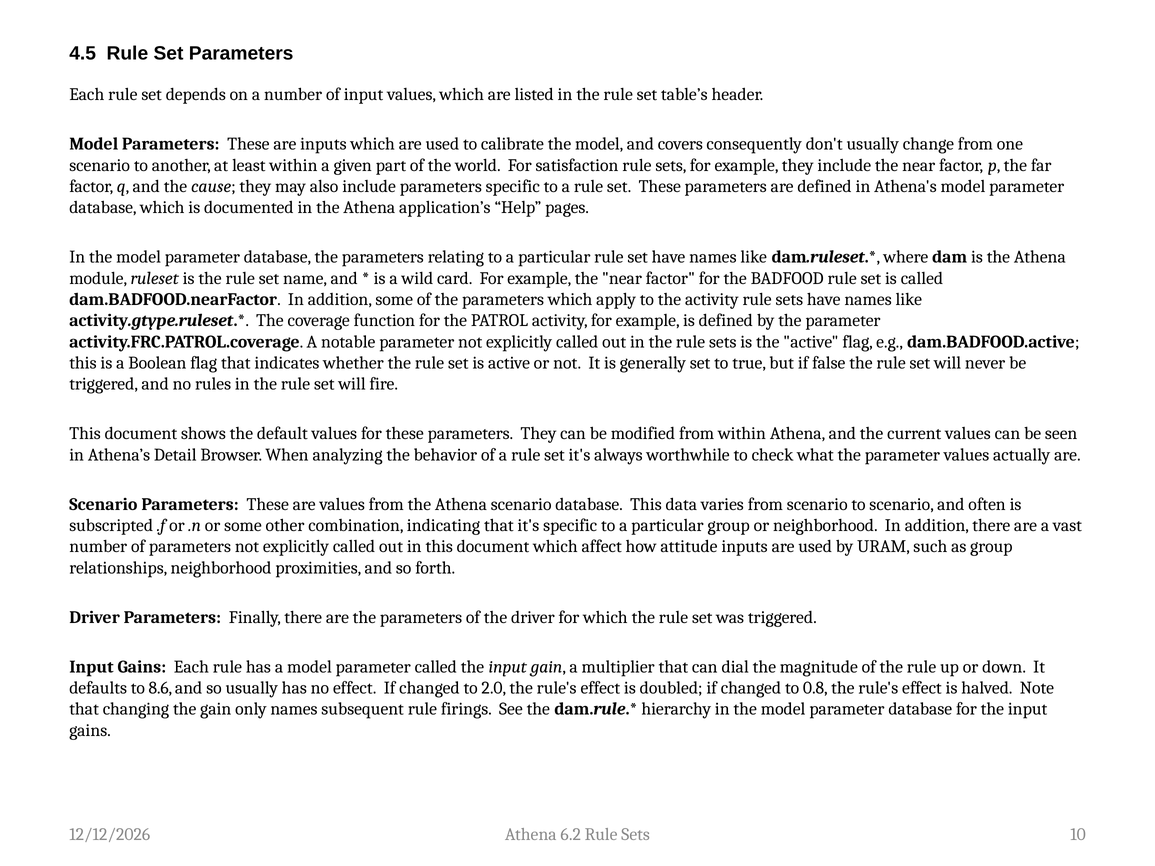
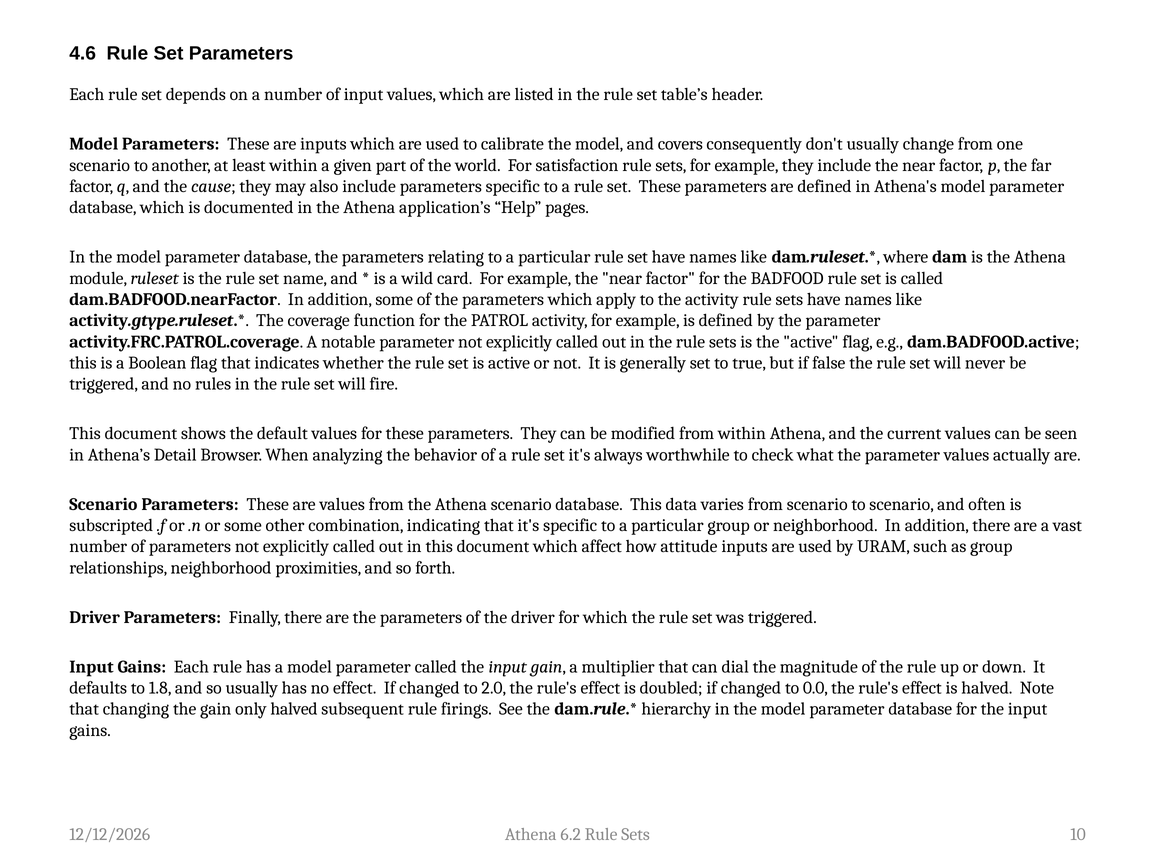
4.5: 4.5 -> 4.6
8.6: 8.6 -> 1.8
0.8: 0.8 -> 0.0
only names: names -> halved
